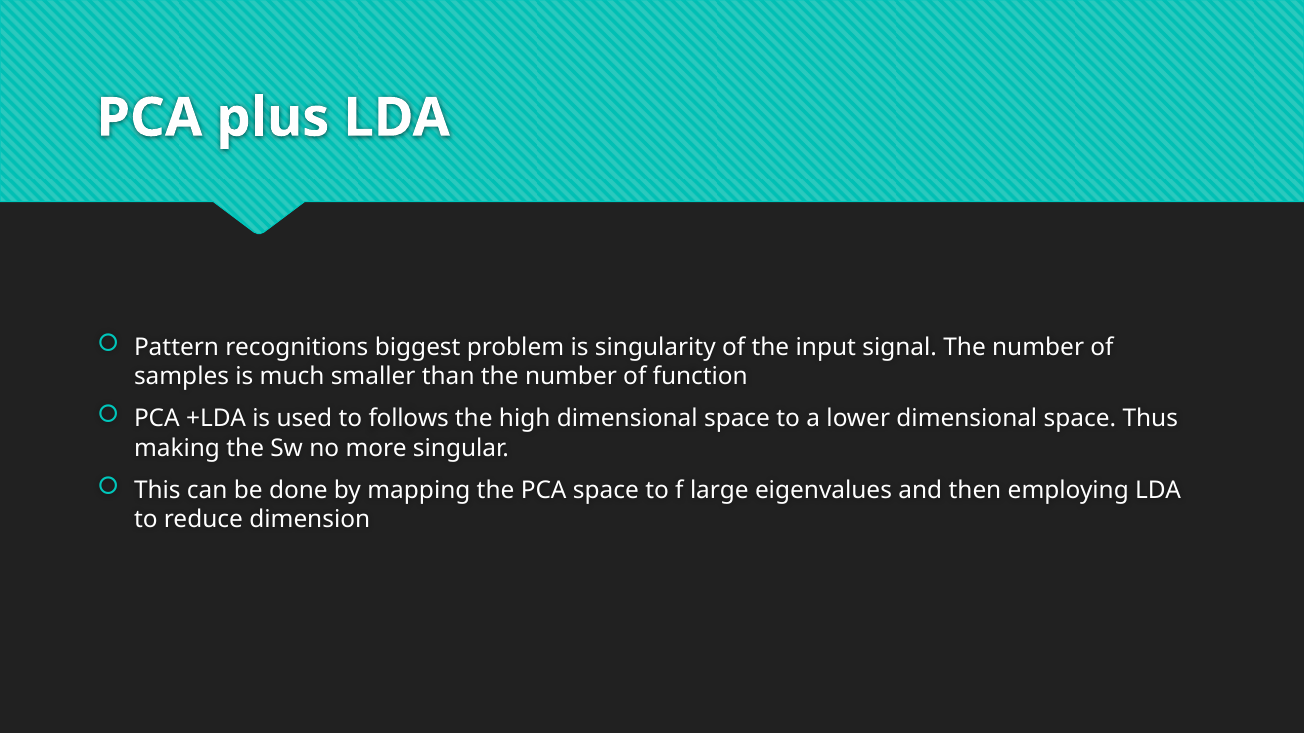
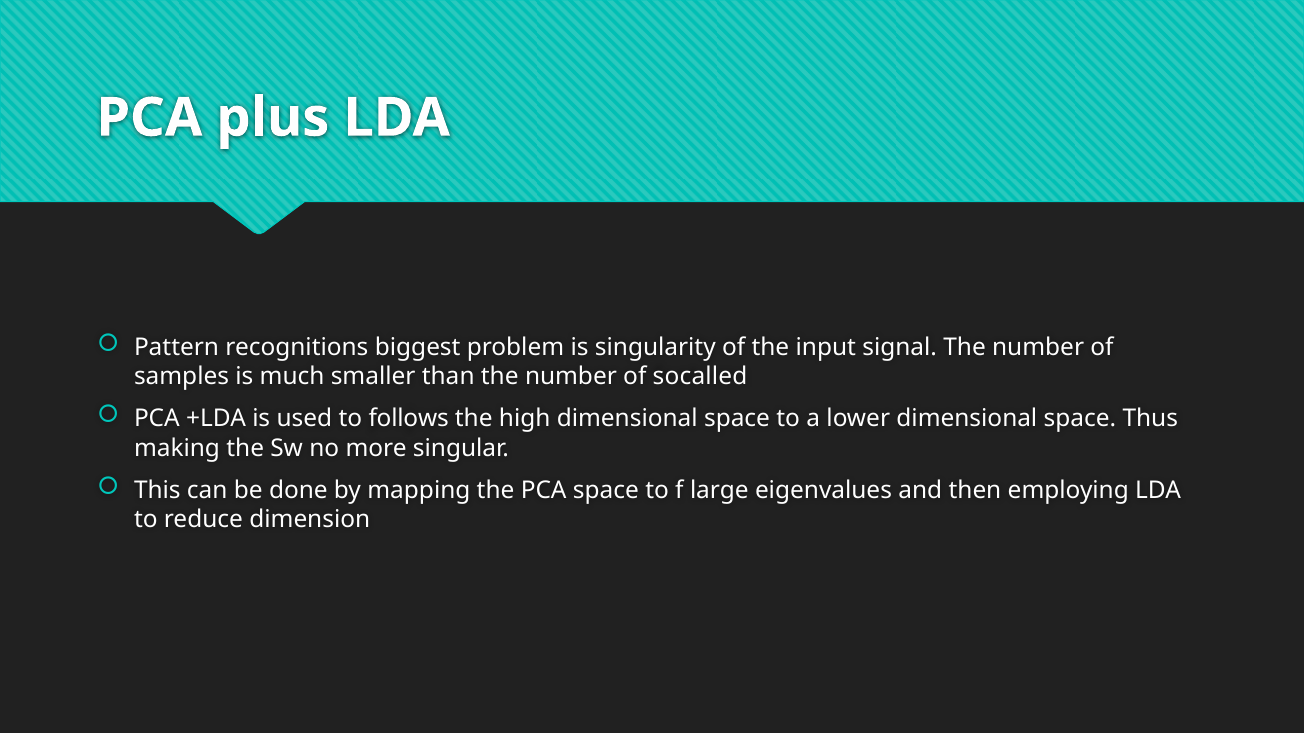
function: function -> socalled
